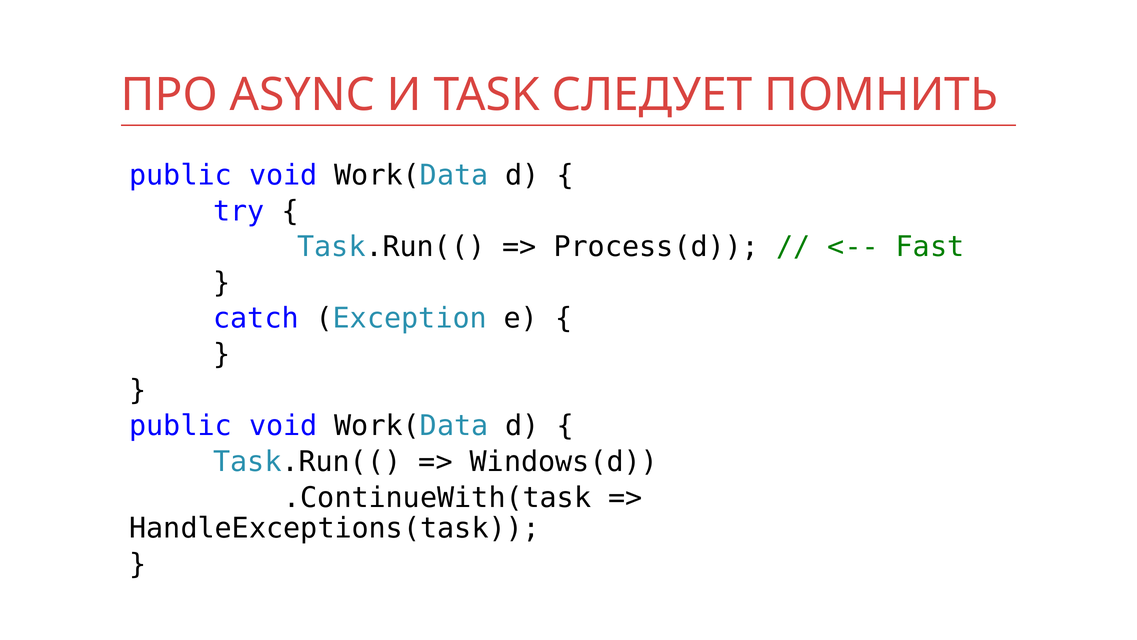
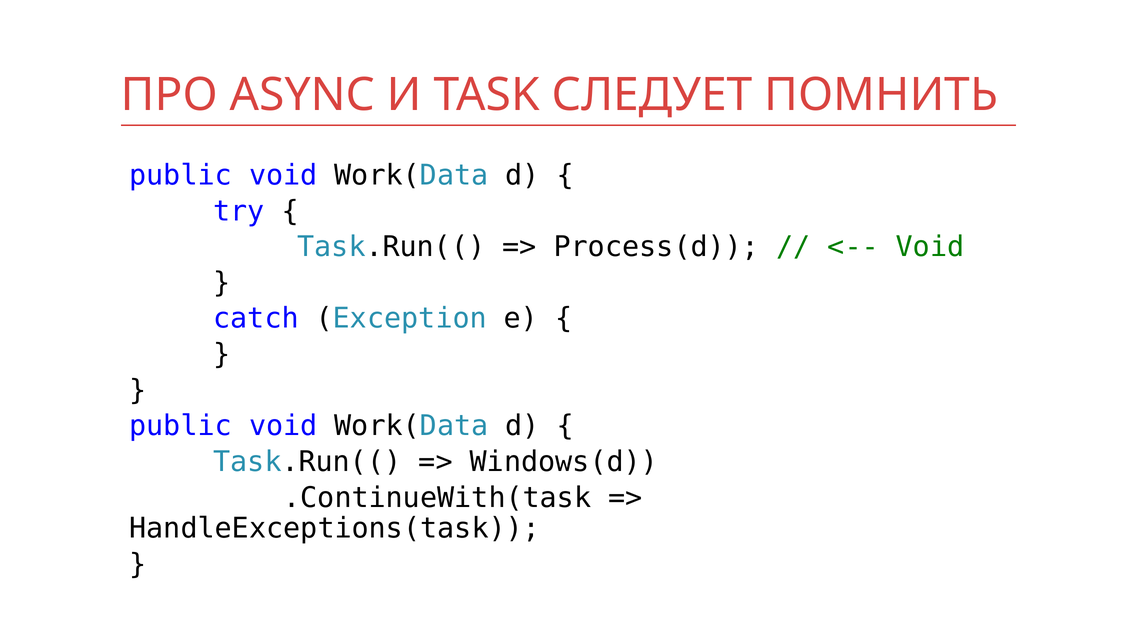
Fast at (930, 247): Fast -> Void
